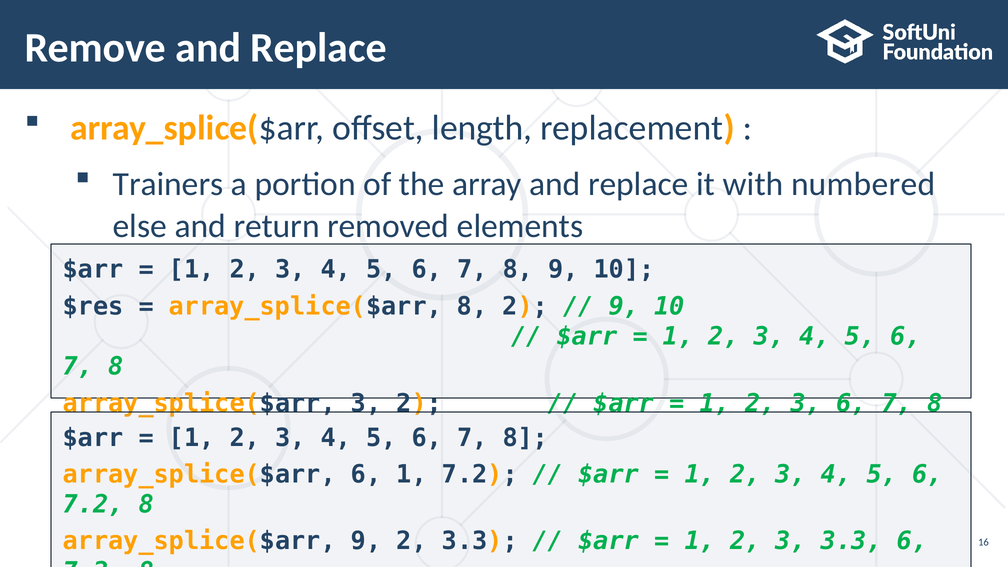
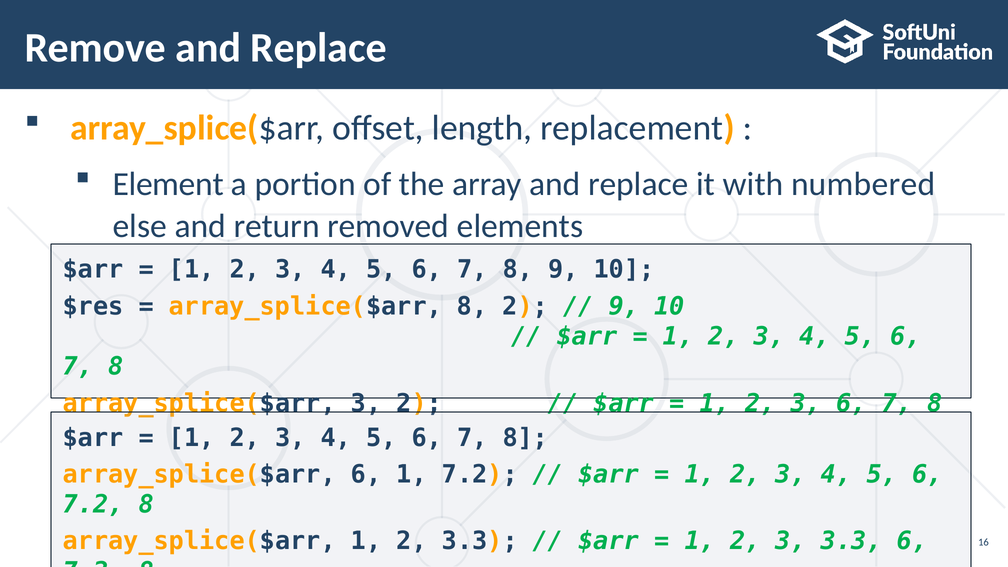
Trainers: Trainers -> Element
array_splice($arr 9: 9 -> 1
